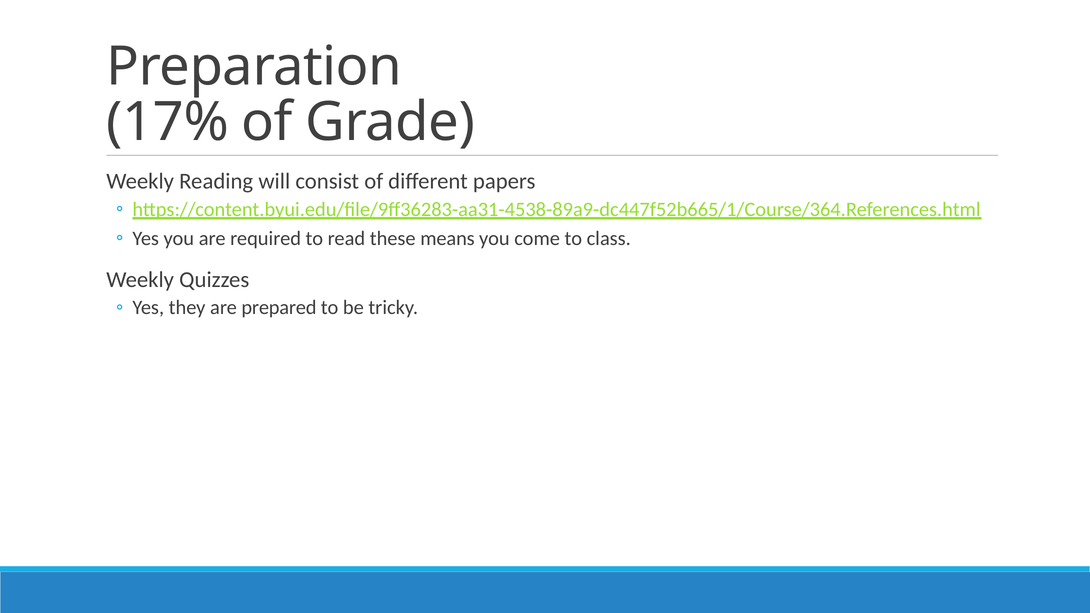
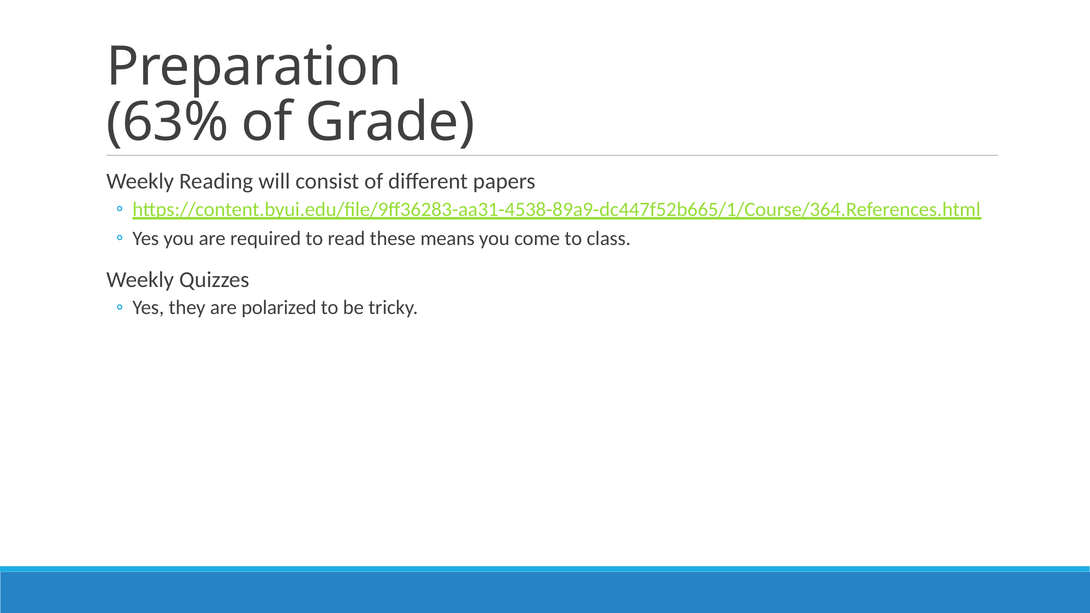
17%: 17% -> 63%
prepared: prepared -> polarized
